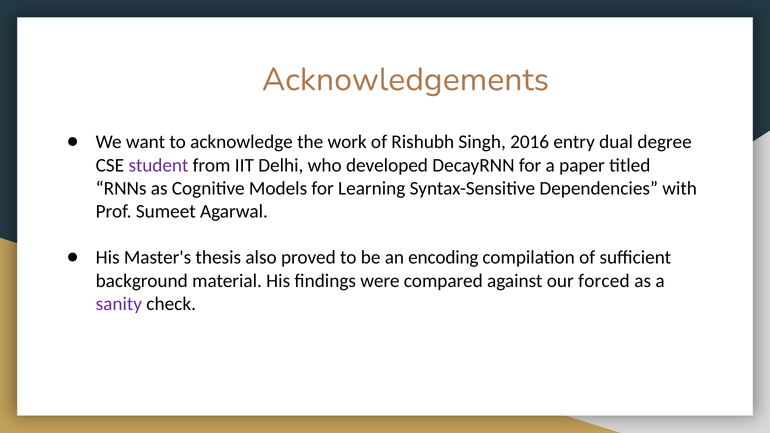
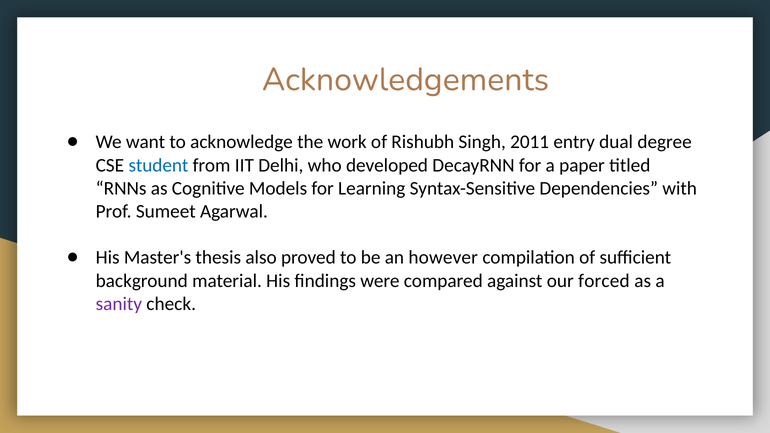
2016: 2016 -> 2011
student colour: purple -> blue
encoding: encoding -> however
